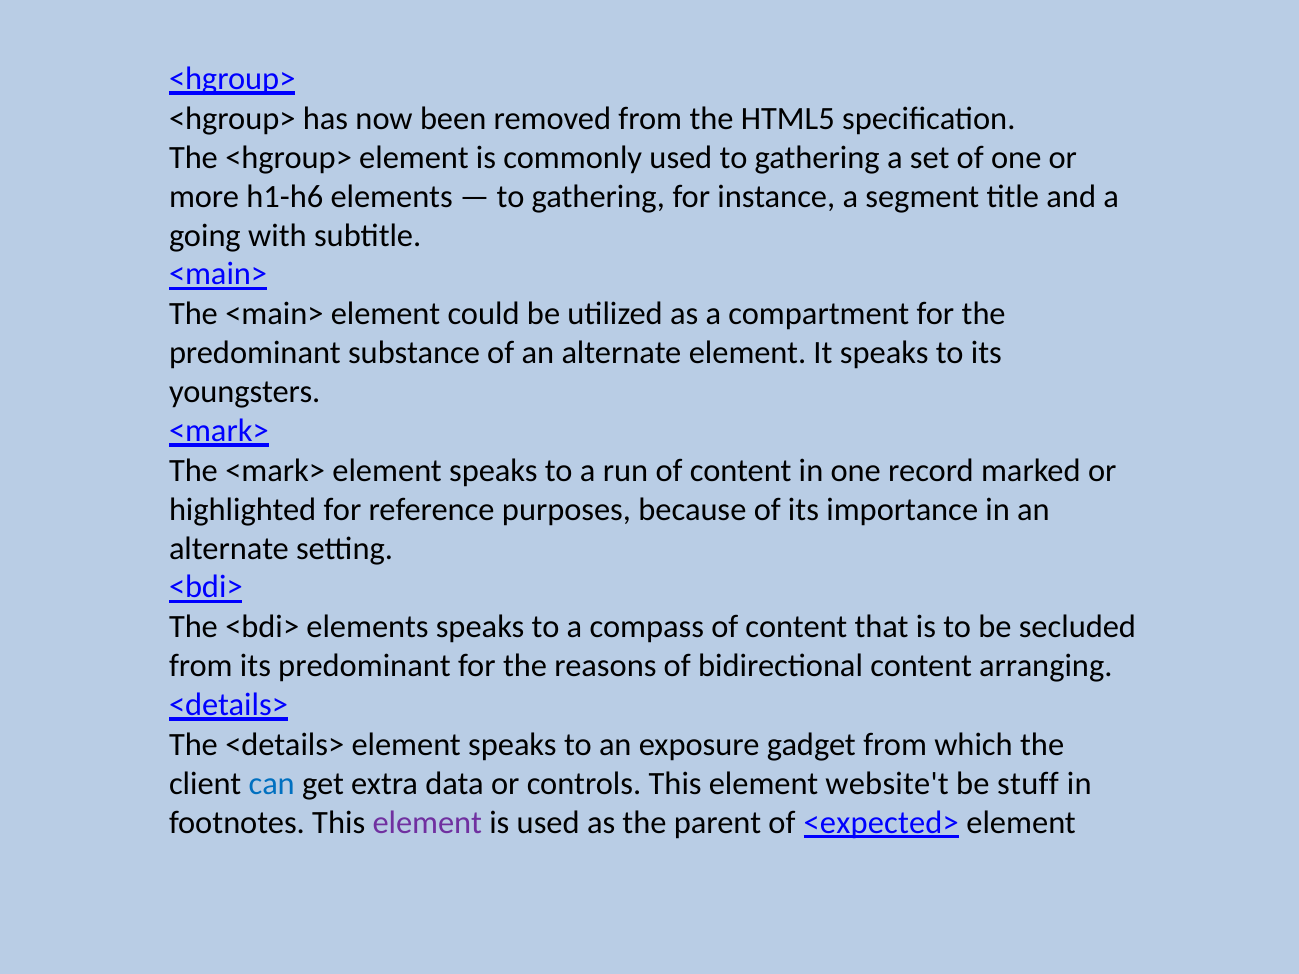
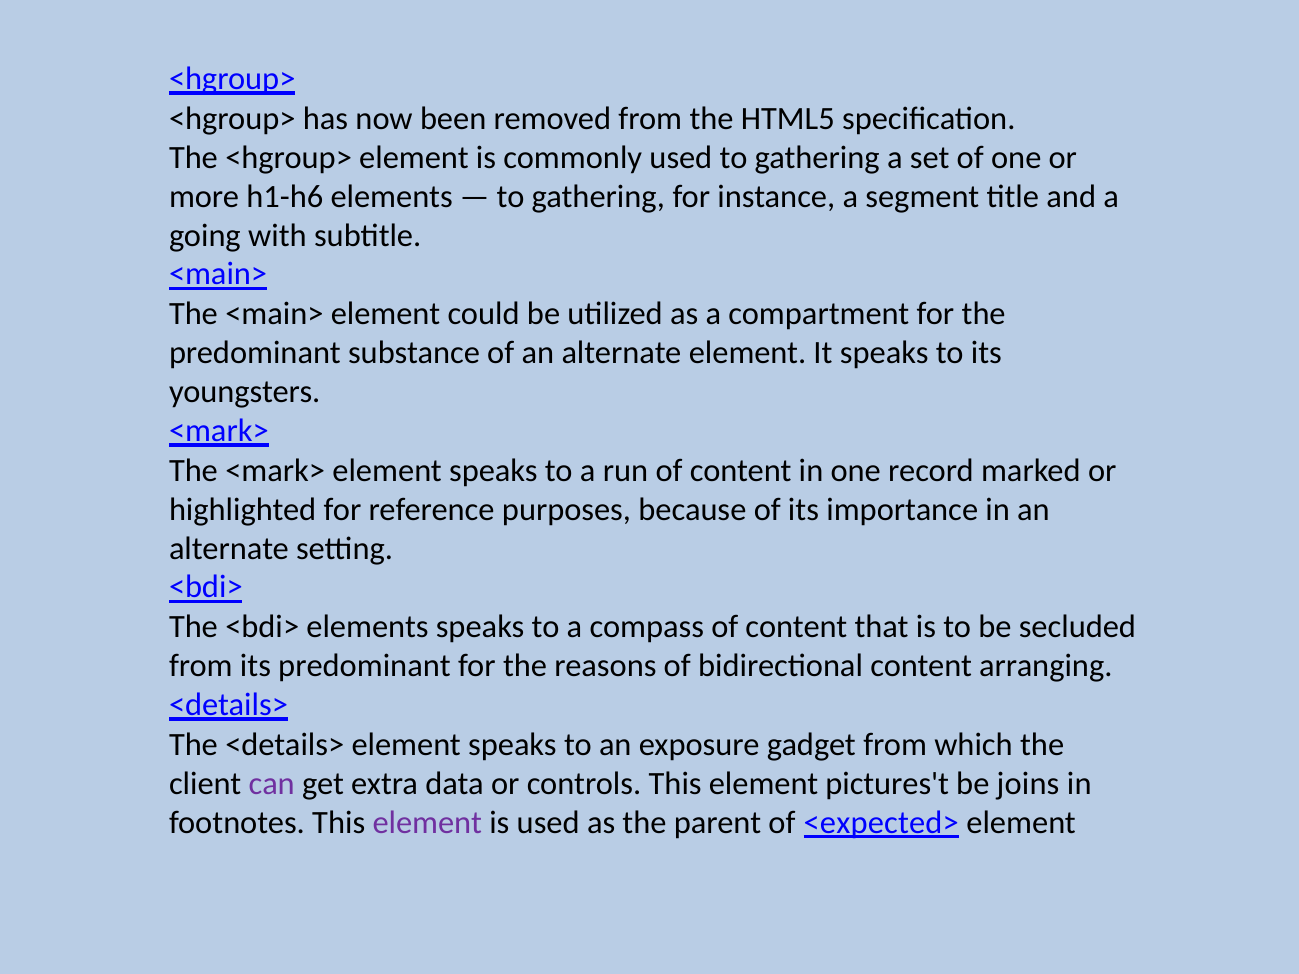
can colour: blue -> purple
website't: website't -> pictures't
stuff: stuff -> joins
